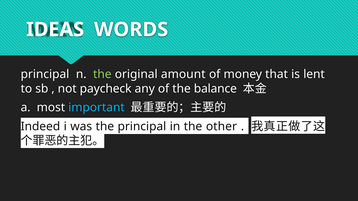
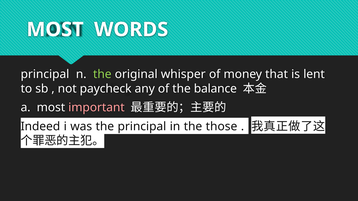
IDEAS at (55, 30): IDEAS -> MOST
amount: amount -> whisper
important colour: light blue -> pink
other: other -> those
